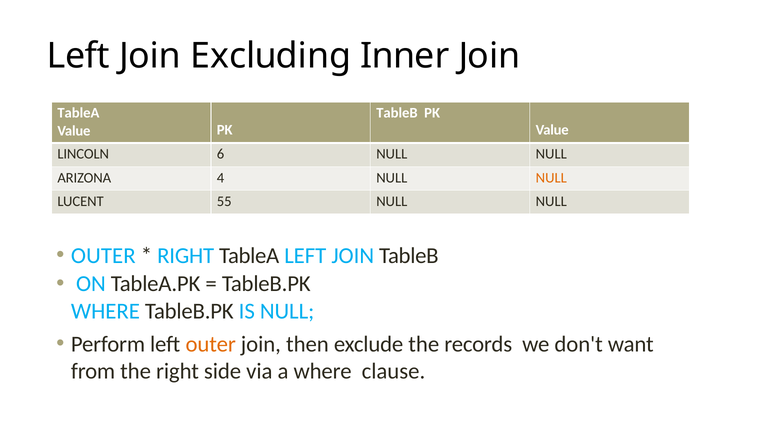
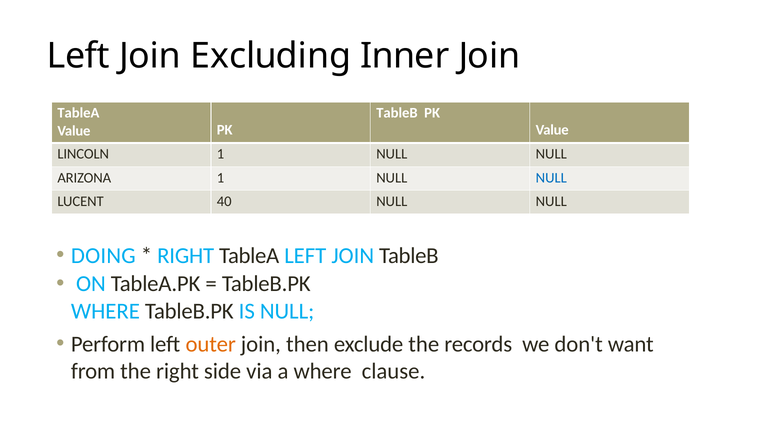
LINCOLN 6: 6 -> 1
ARIZONA 4: 4 -> 1
NULL at (551, 178) colour: orange -> blue
55: 55 -> 40
OUTER at (103, 256): OUTER -> DOING
